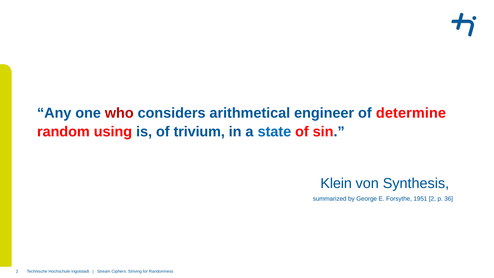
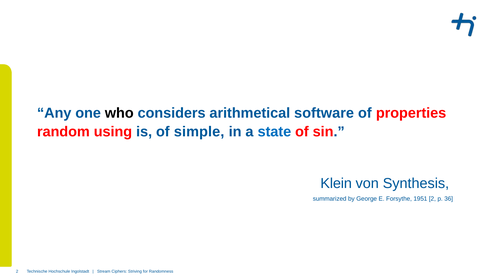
who colour: red -> black
engineer: engineer -> software
determine: determine -> properties
trivium: trivium -> simple
